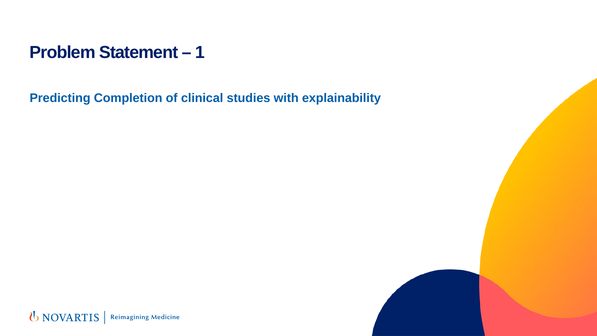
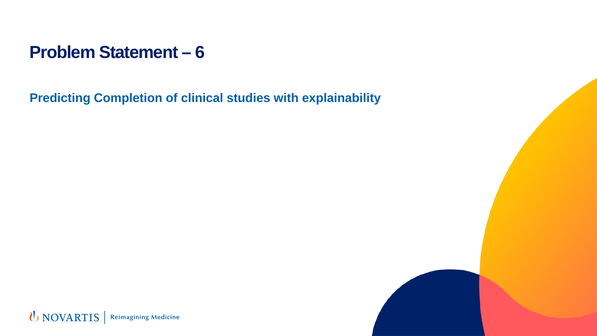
1: 1 -> 6
